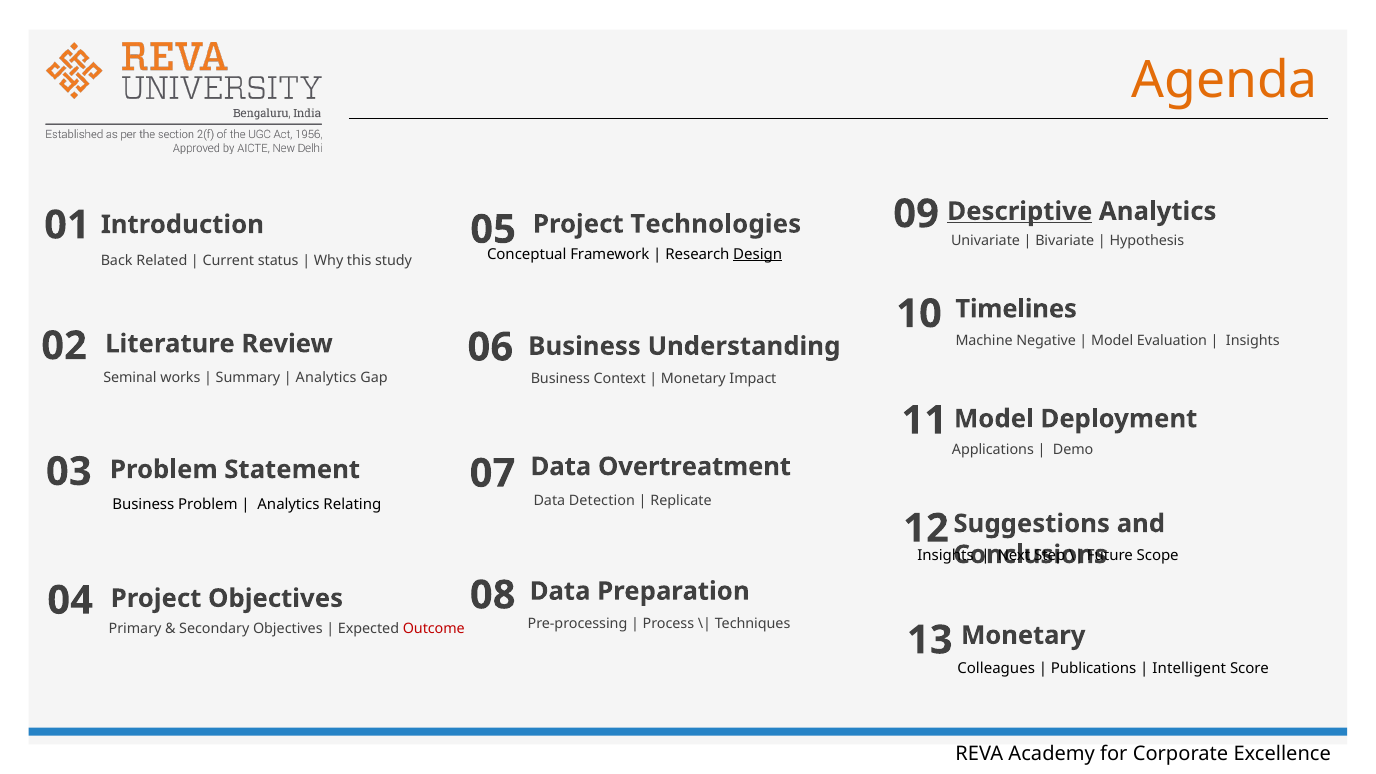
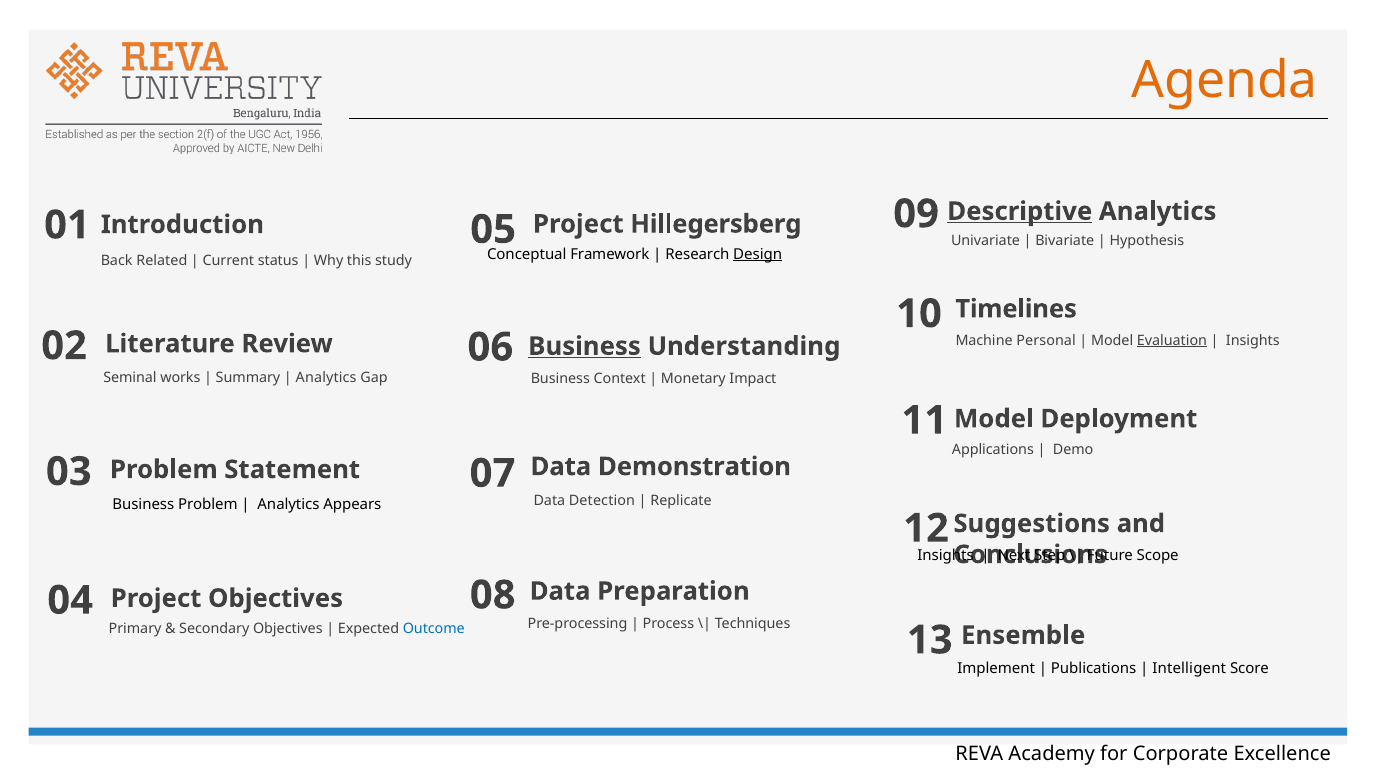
Technologies: Technologies -> Hillegersberg
Negative: Negative -> Personal
Evaluation underline: none -> present
Business at (585, 346) underline: none -> present
Overtreatment: Overtreatment -> Demonstration
Relating: Relating -> Appears
Outcome colour: red -> blue
Monetary at (1023, 635): Monetary -> Ensemble
Colleagues: Colleagues -> Implement
